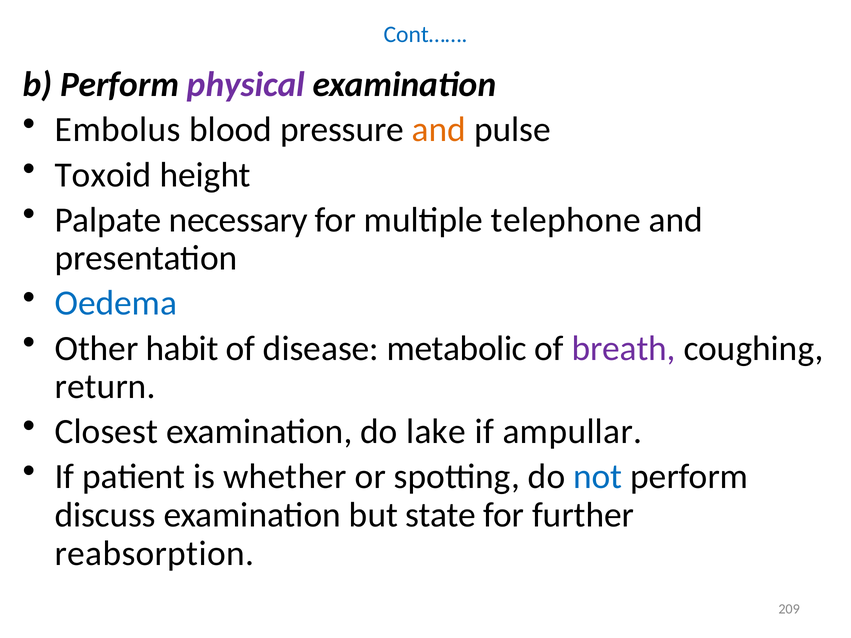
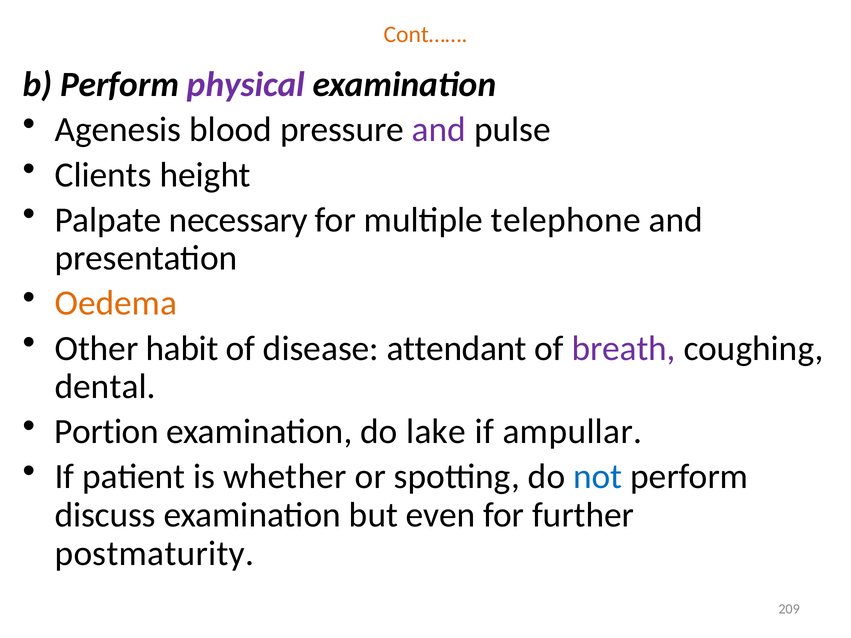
Cont…… colour: blue -> orange
Embolus: Embolus -> Agenesis
and at (439, 130) colour: orange -> purple
Toxoid: Toxoid -> Clients
Oedema colour: blue -> orange
metabolic: metabolic -> attendant
return: return -> dental
Closest: Closest -> Portion
state: state -> even
reabsorption: reabsorption -> postmaturity
